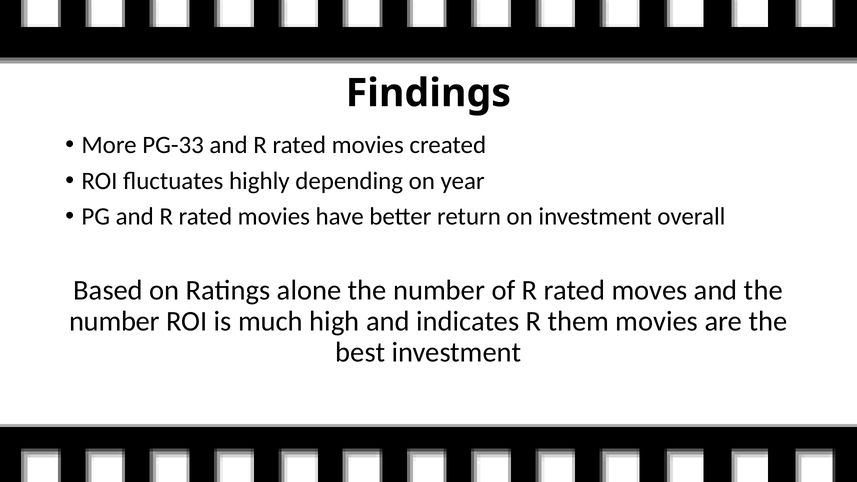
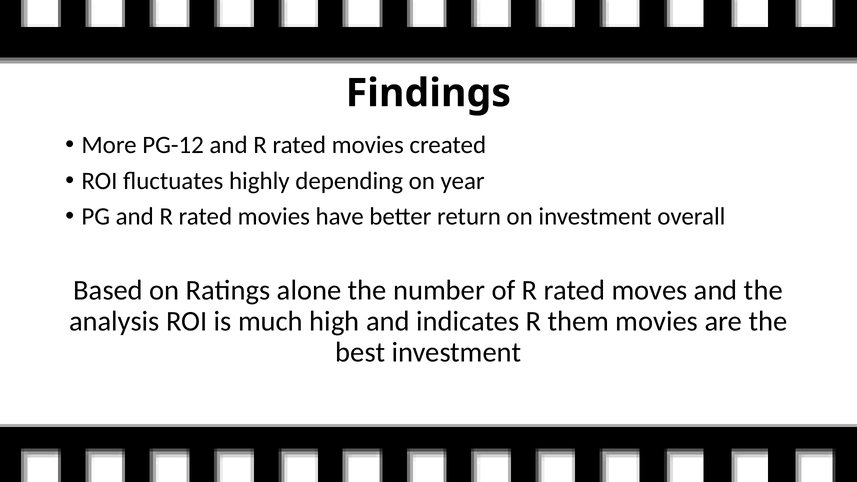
PG-33: PG-33 -> PG-12
number at (114, 321): number -> analysis
